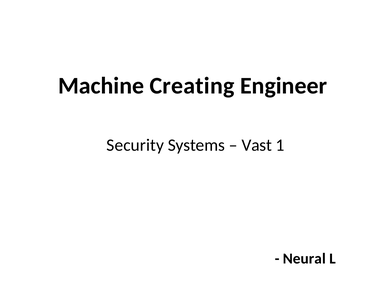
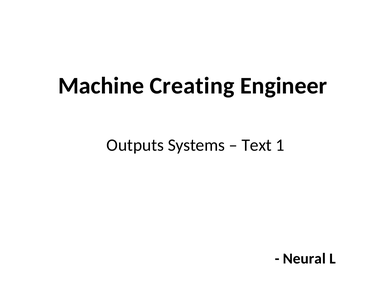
Security: Security -> Outputs
Vast: Vast -> Text
